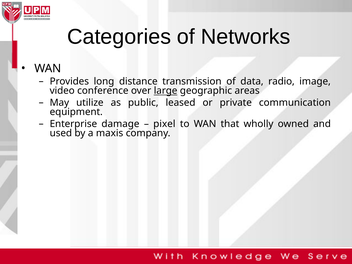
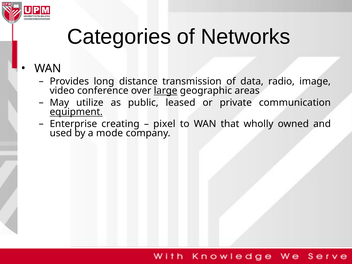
equipment underline: none -> present
damage: damage -> creating
maxis: maxis -> mode
